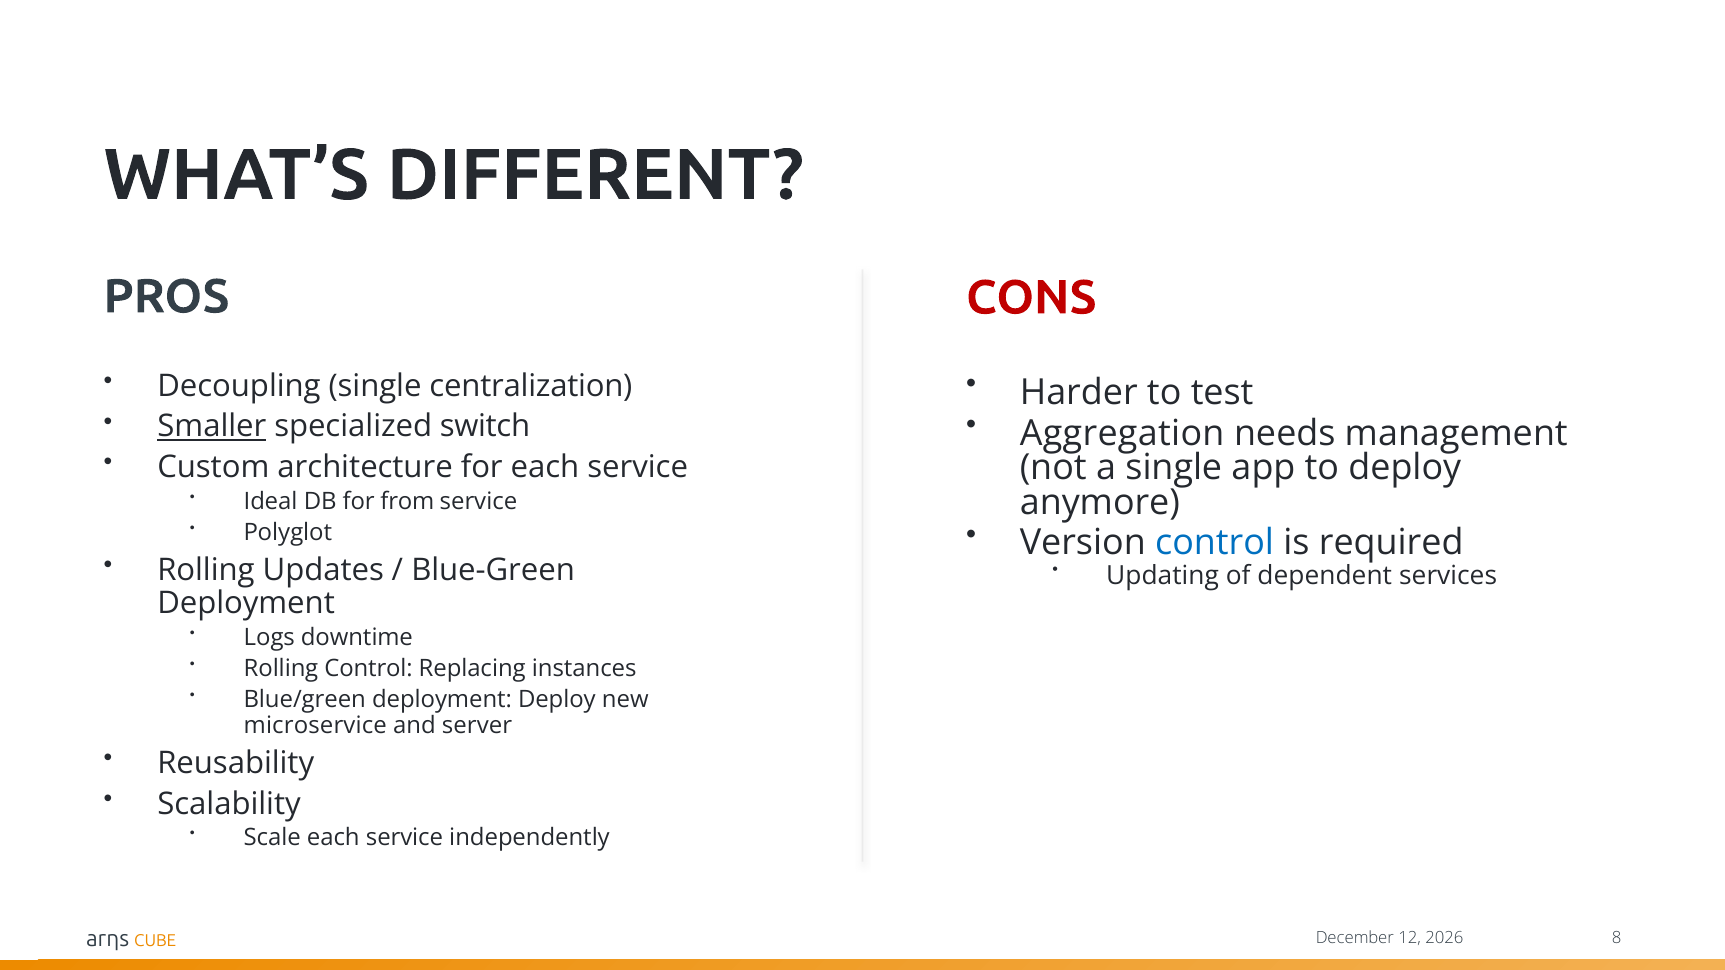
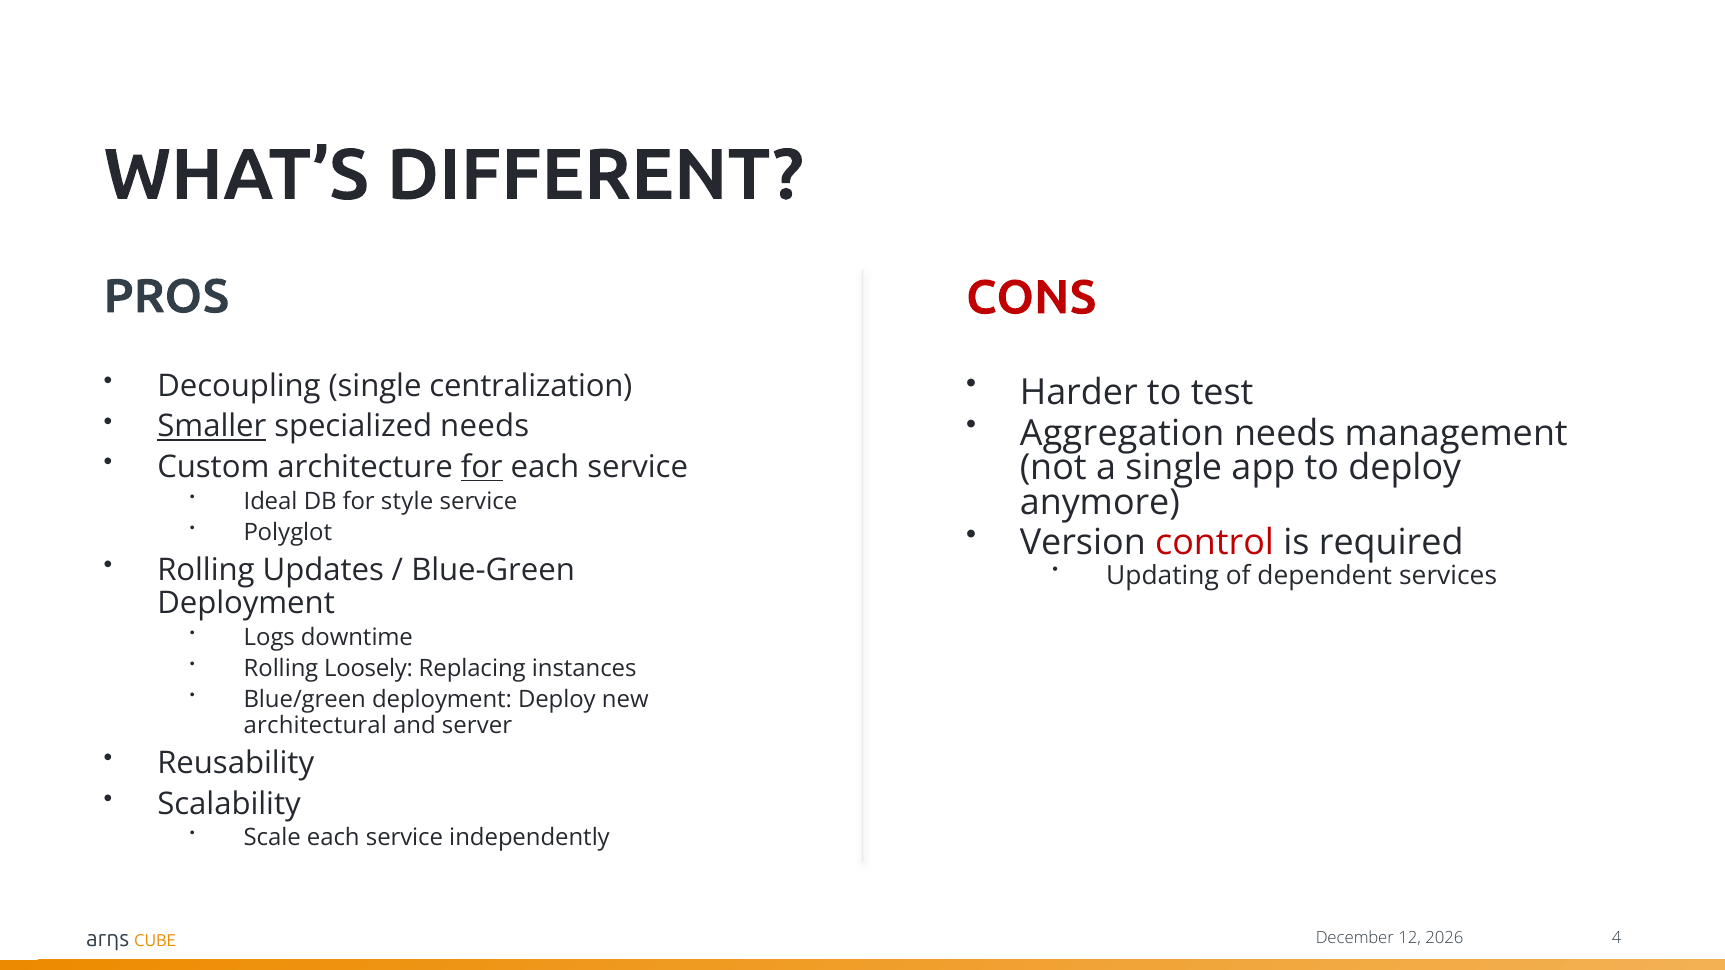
specialized switch: switch -> needs
for at (482, 467) underline: none -> present
from: from -> style
control at (1215, 543) colour: blue -> red
Rolling Control: Control -> Loosely
microservice: microservice -> architectural
8: 8 -> 4
